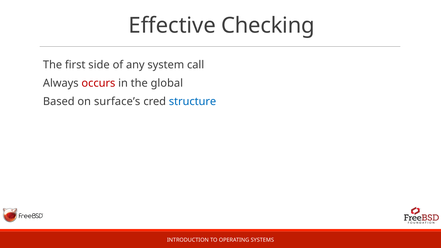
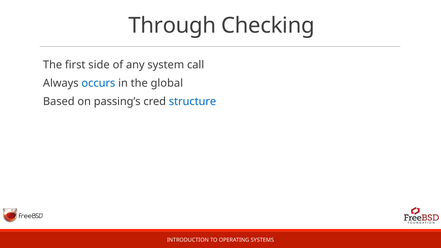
Effective: Effective -> Through
occurs colour: red -> blue
surface’s: surface’s -> passing’s
